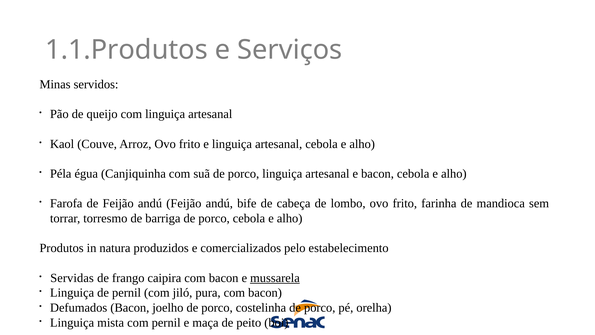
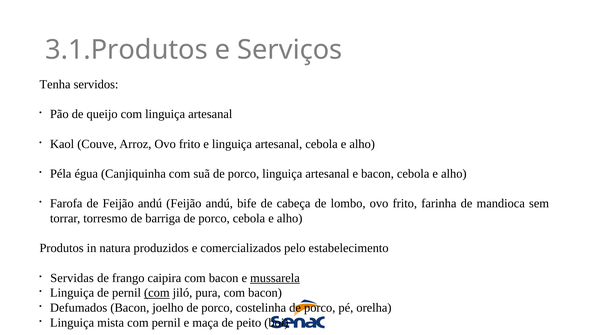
1.1.Produtos: 1.1.Produtos -> 3.1.Produtos
Minas: Minas -> Tenha
com at (157, 293) underline: none -> present
